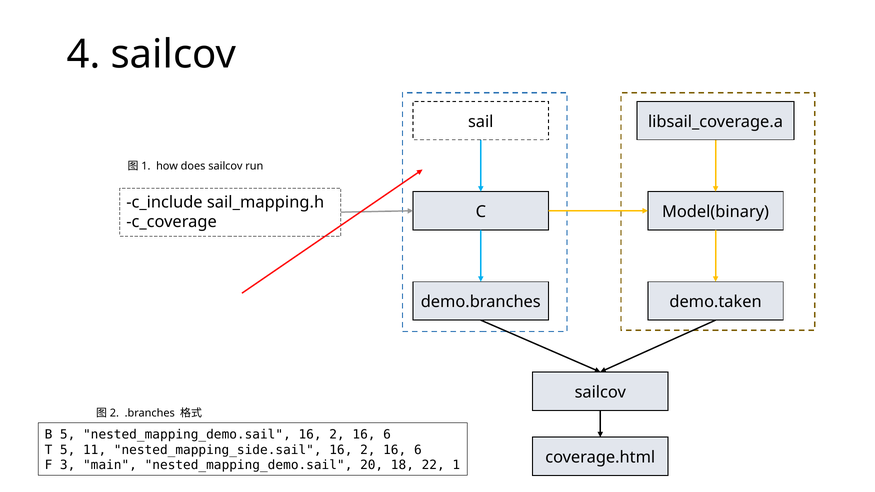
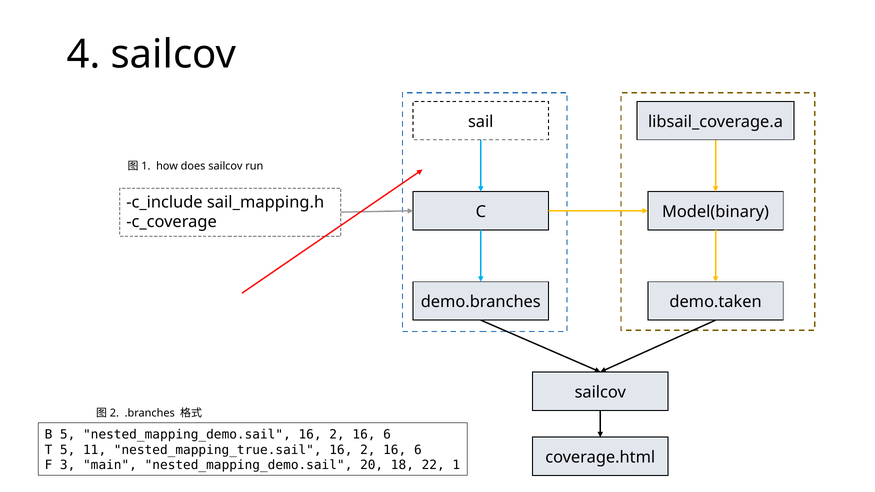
nested_mapping_side.sail: nested_mapping_side.sail -> nested_mapping_true.sail
